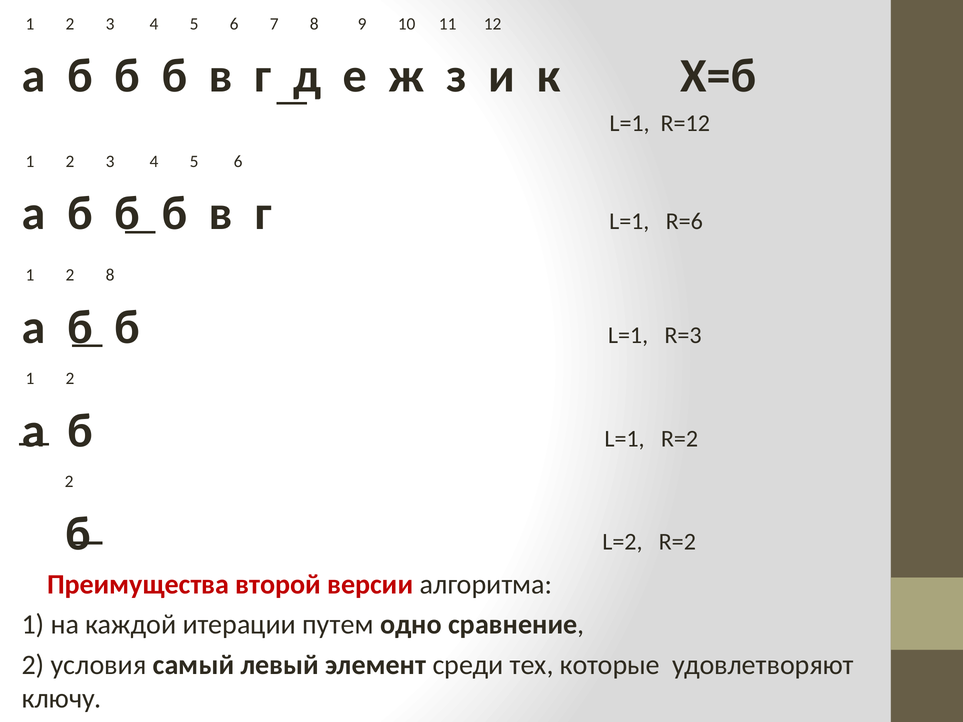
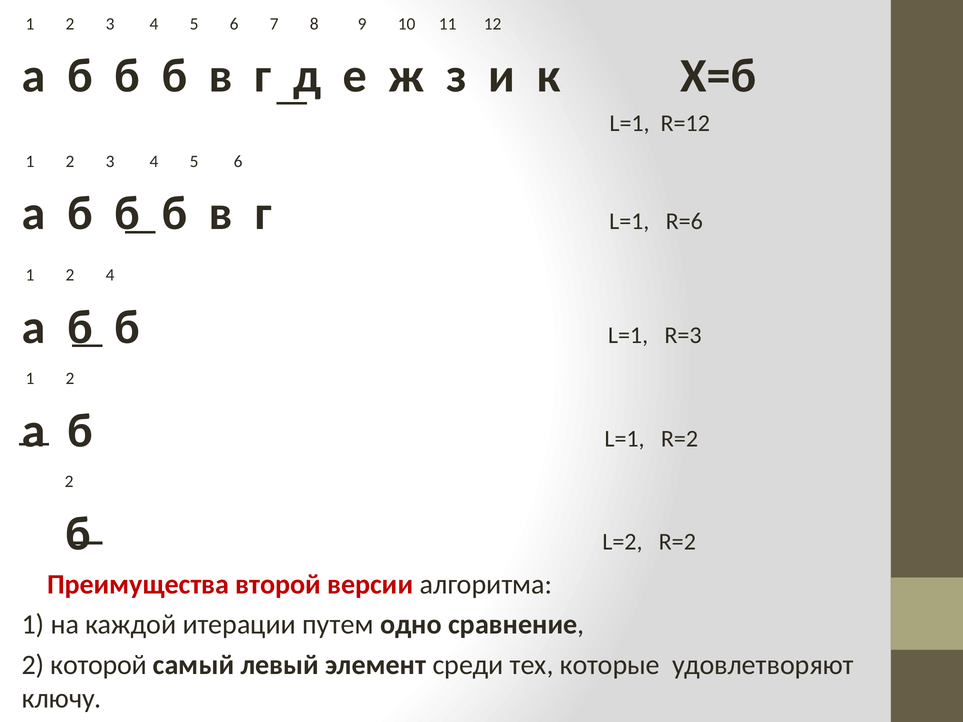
2 8: 8 -> 4
условия: условия -> которой
